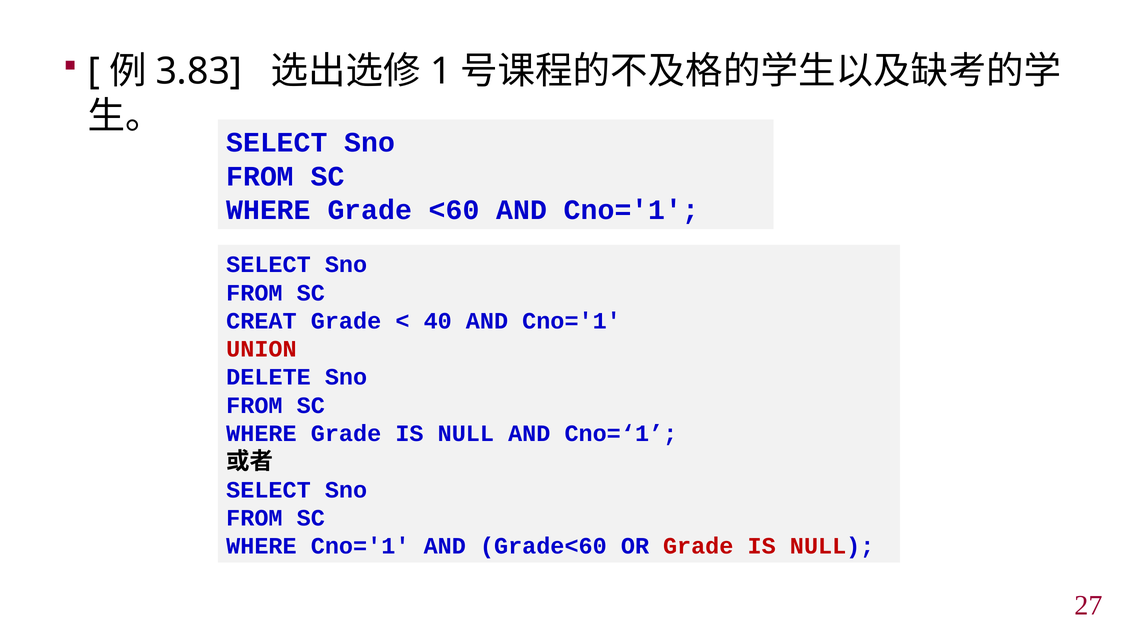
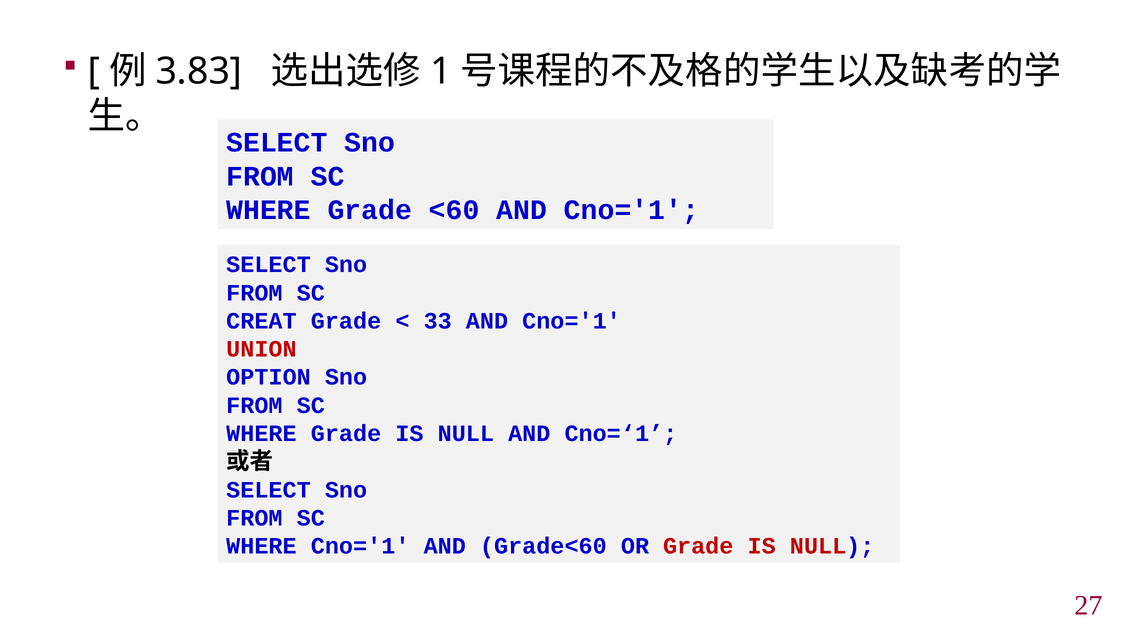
40: 40 -> 33
DELETE: DELETE -> OPTION
